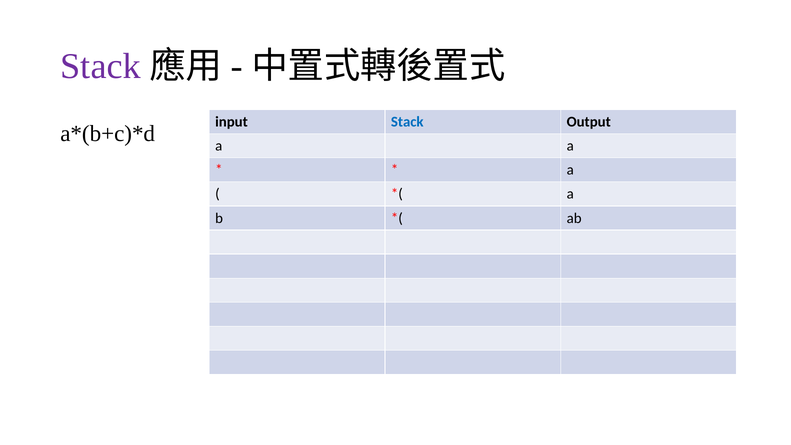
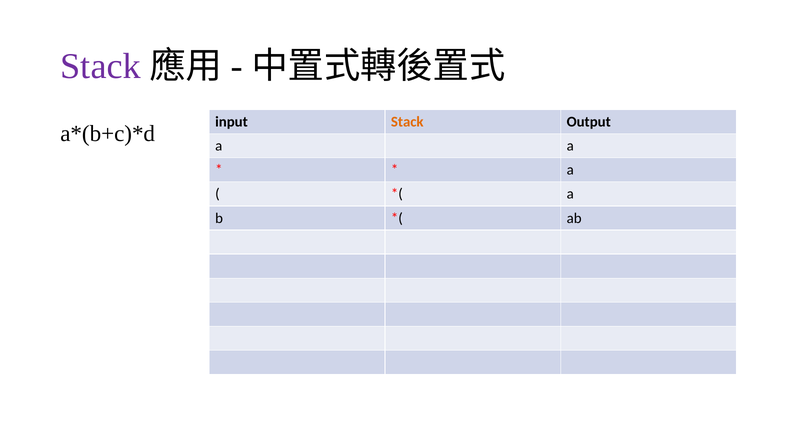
Stack at (407, 122) colour: blue -> orange
